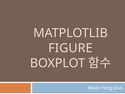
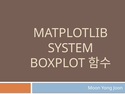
FIGURE: FIGURE -> SYSTEM
